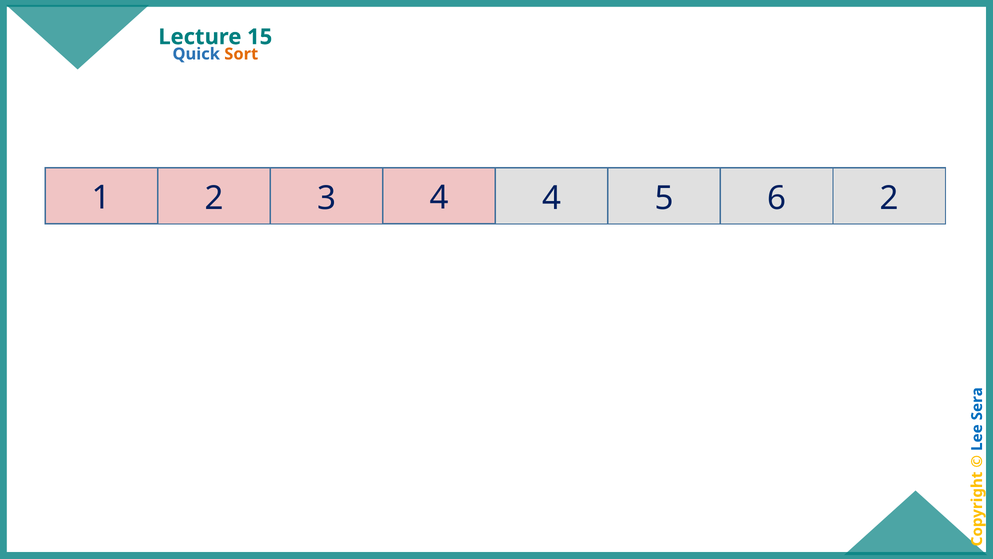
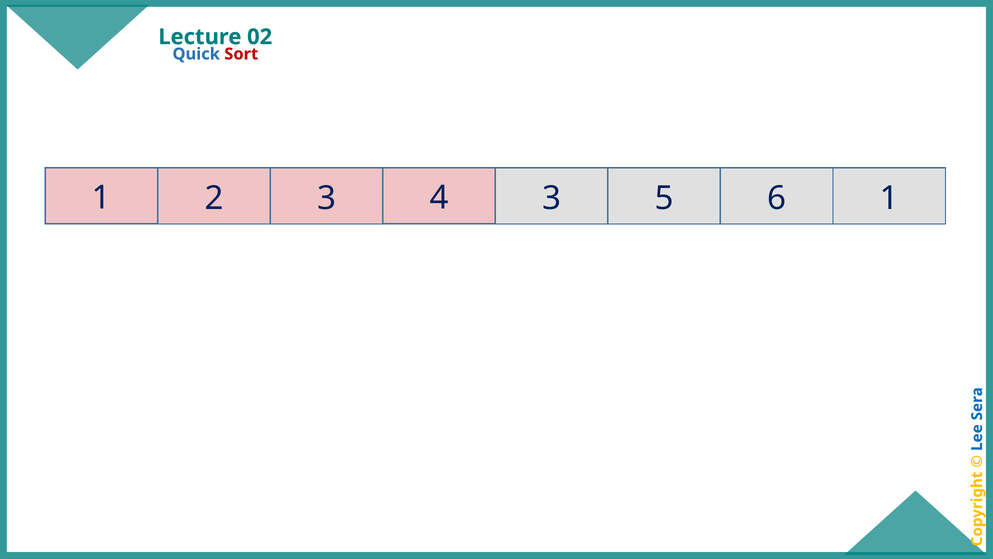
15: 15 -> 02
Sort colour: orange -> red
3 4: 4 -> 3
6 2: 2 -> 1
